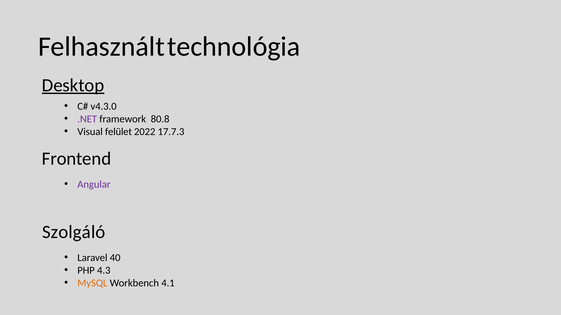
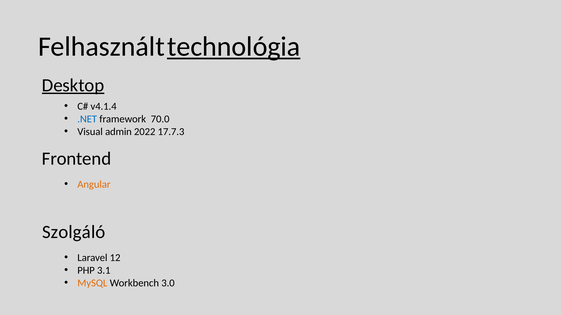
technológia underline: none -> present
v4.3.0: v4.3.0 -> v4.1.4
.NET colour: purple -> blue
80.8: 80.8 -> 70.0
felület: felület -> admin
Angular colour: purple -> orange
40: 40 -> 12
4.3: 4.3 -> 3.1
4.1: 4.1 -> 3.0
